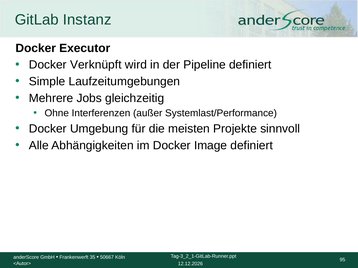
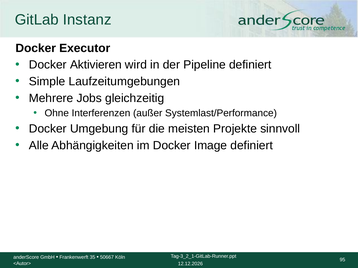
Verknüpft: Verknüpft -> Aktivieren
